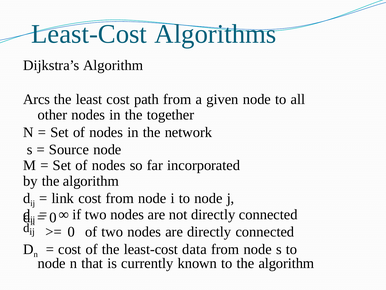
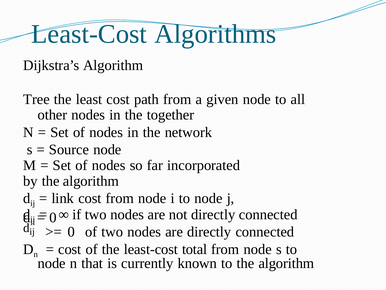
Arcs: Arcs -> Tree
data: data -> total
